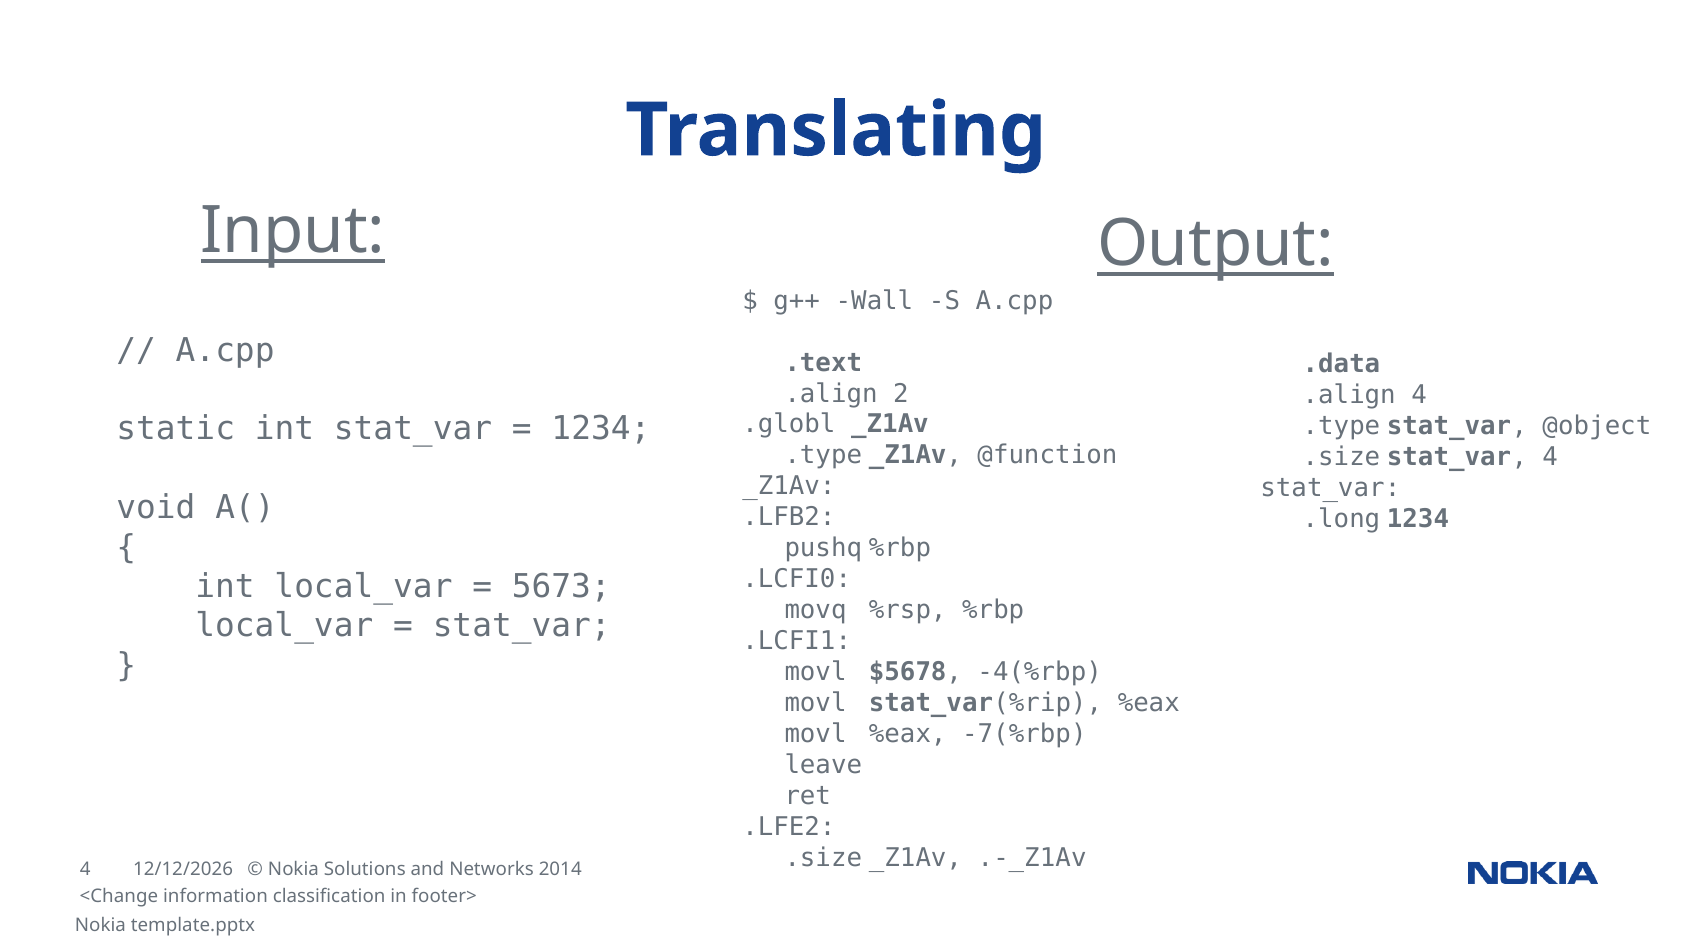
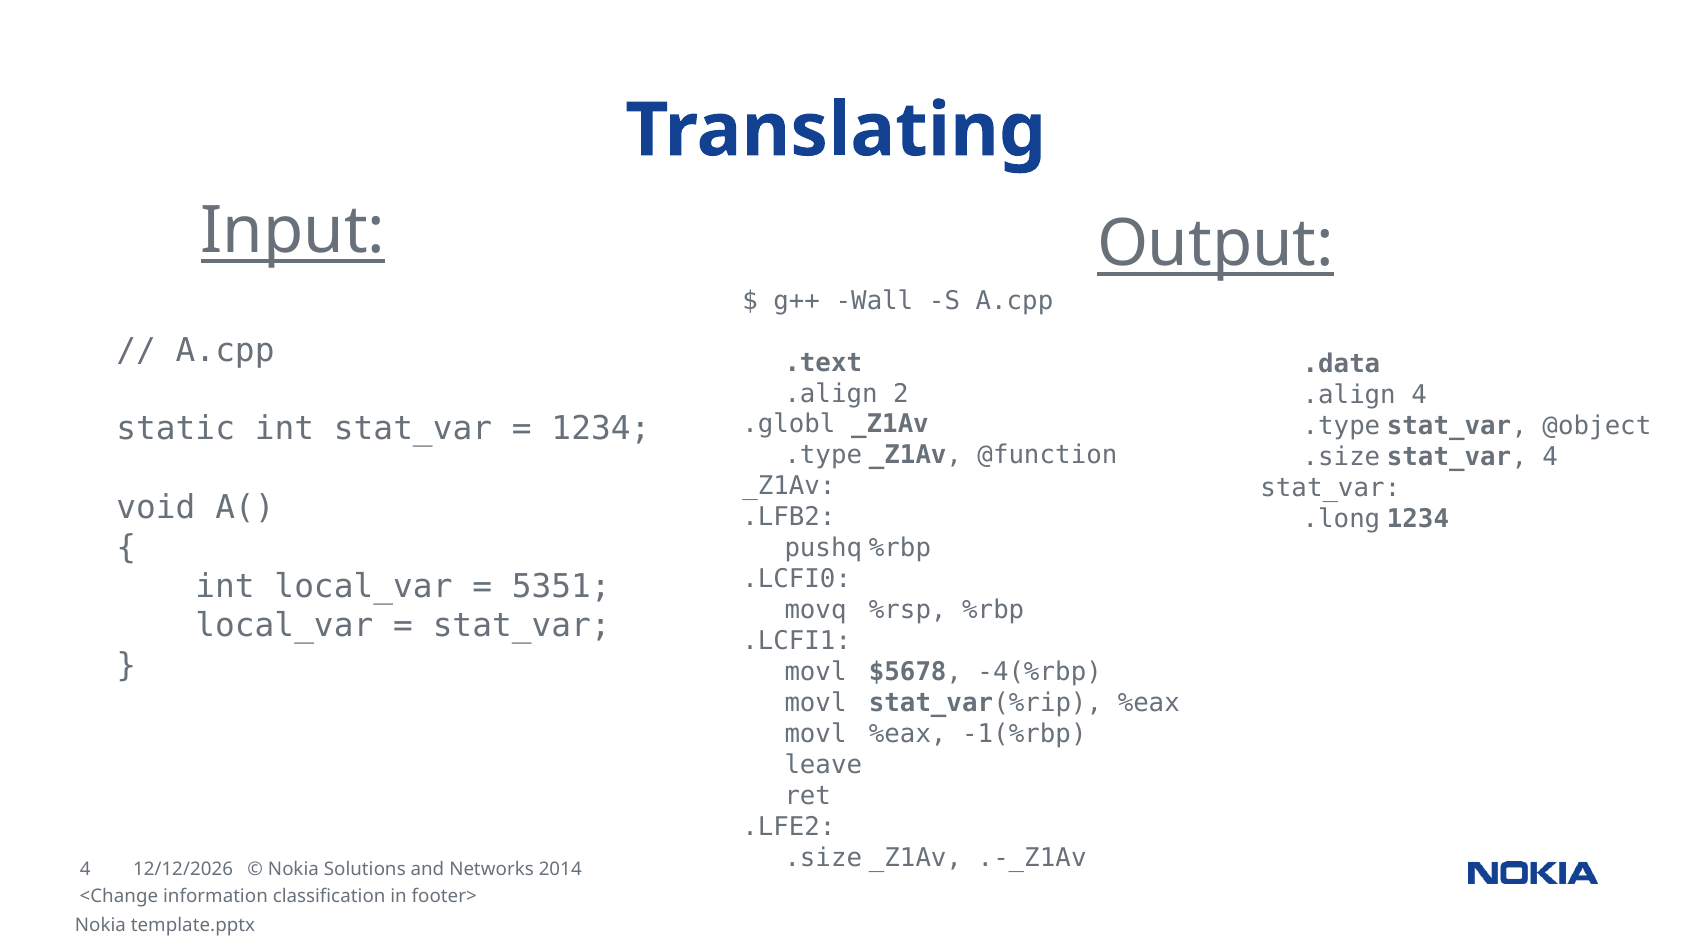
5673: 5673 -> 5351
-7(%rbp: -7(%rbp -> -1(%rbp
